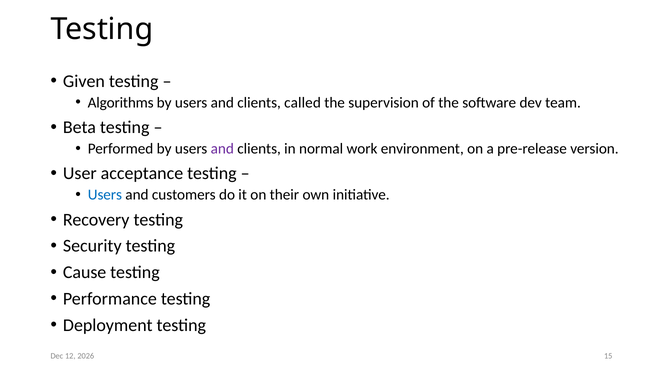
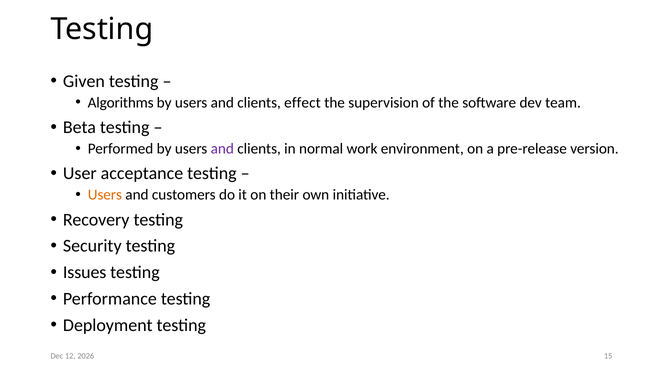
called: called -> effect
Users at (105, 195) colour: blue -> orange
Cause: Cause -> Issues
